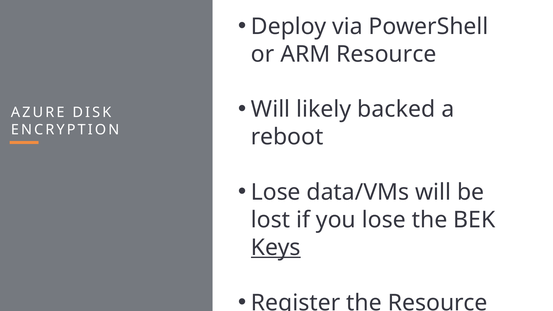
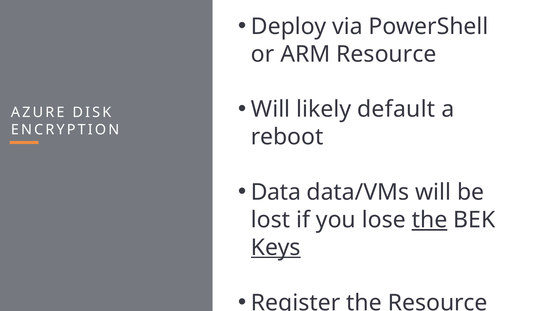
backed: backed -> default
Lose at (276, 192): Lose -> Data
the at (430, 220) underline: none -> present
